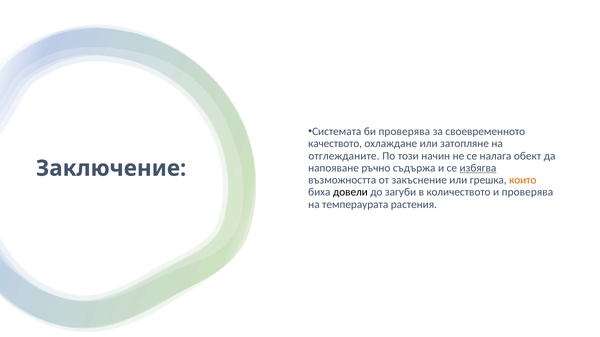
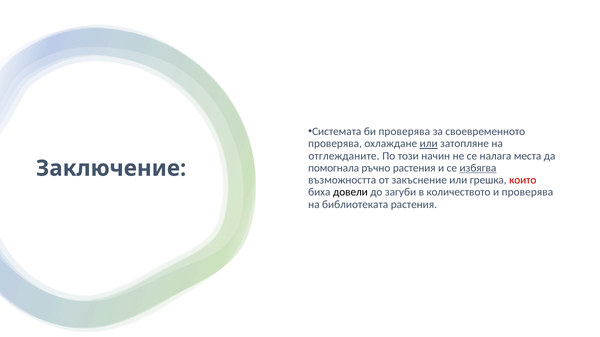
качеството at (335, 144): качеството -> проверява
или at (429, 144) underline: none -> present
обект: обект -> места
напояване: напояване -> помогнала
ръчно съдържа: съдържа -> растения
които colour: orange -> red
темпераурата: темпераурата -> библиотеката
